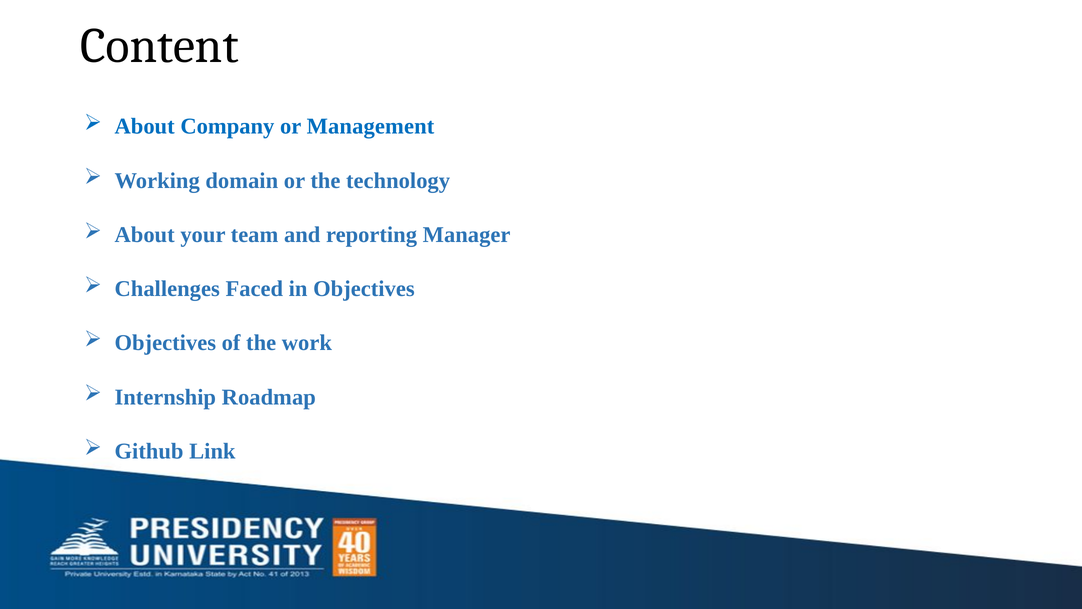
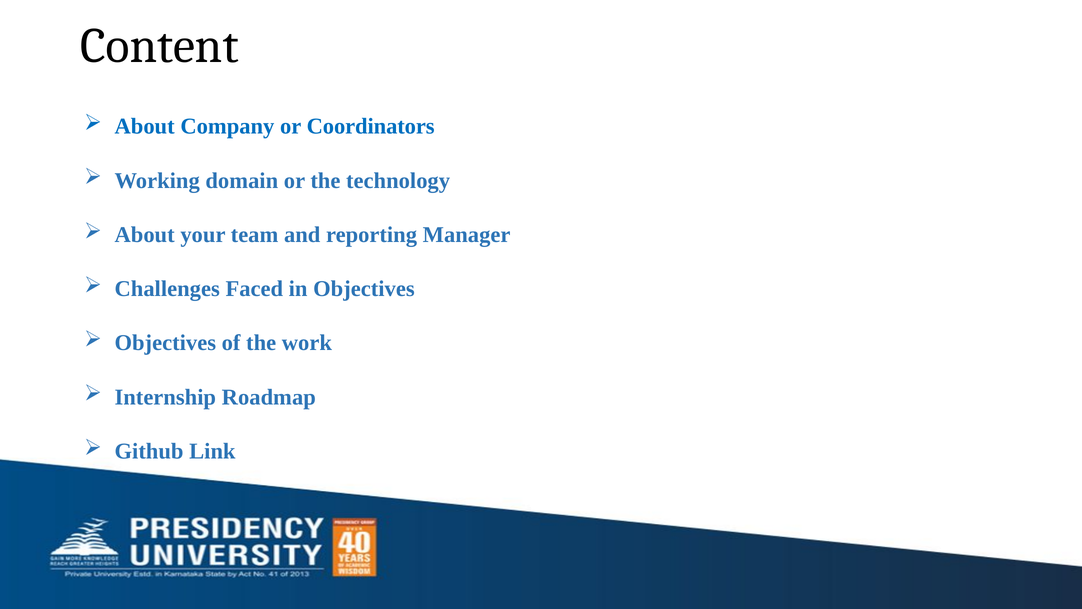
Management: Management -> Coordinators
